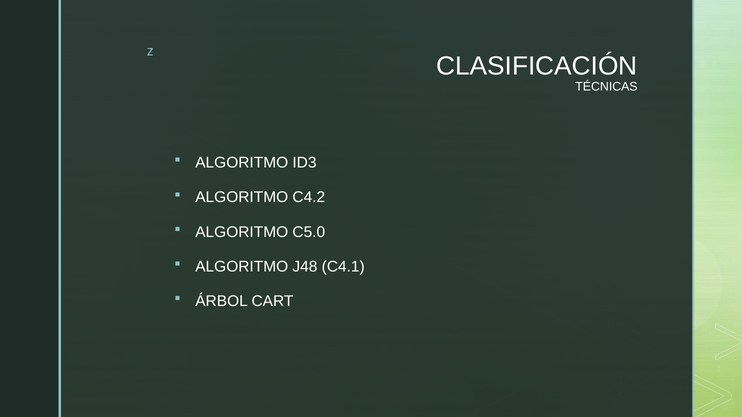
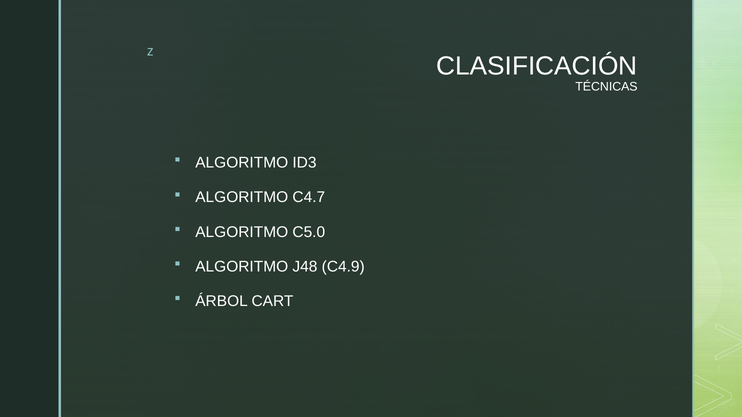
C4.2: C4.2 -> C4.7
C4.1: C4.1 -> C4.9
